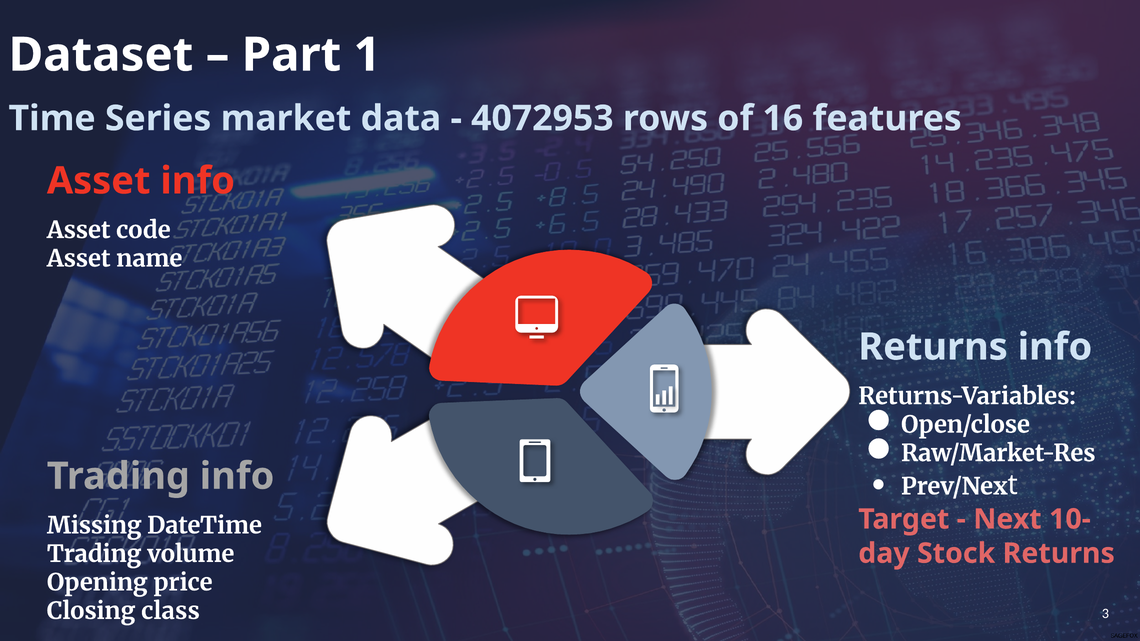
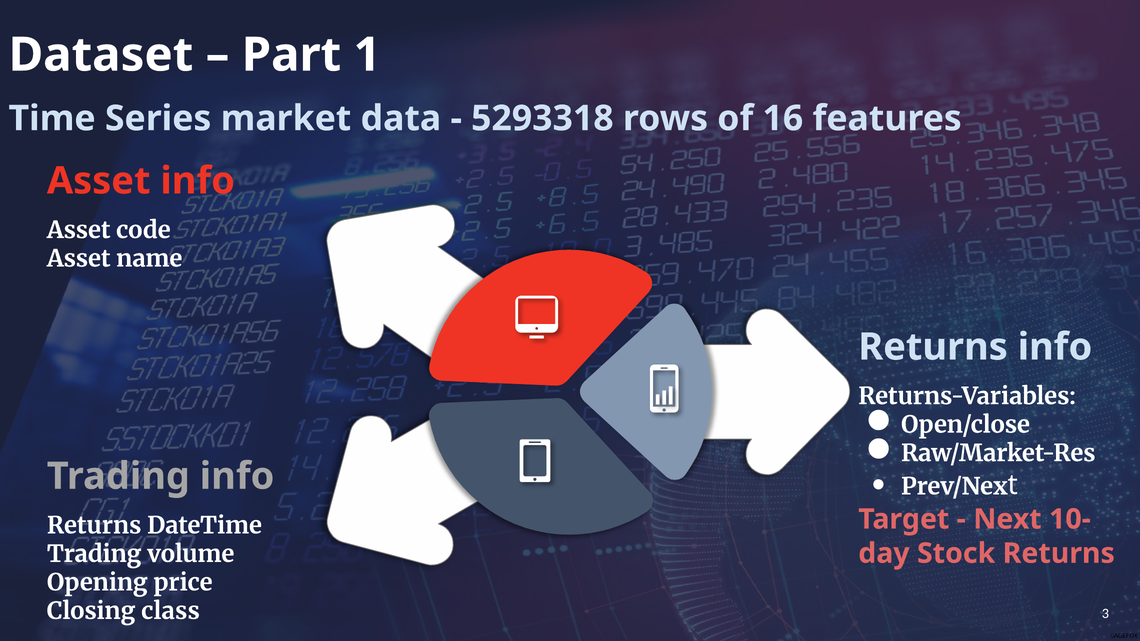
4072953: 4072953 -> 5293318
Missing at (94, 526): Missing -> Returns
